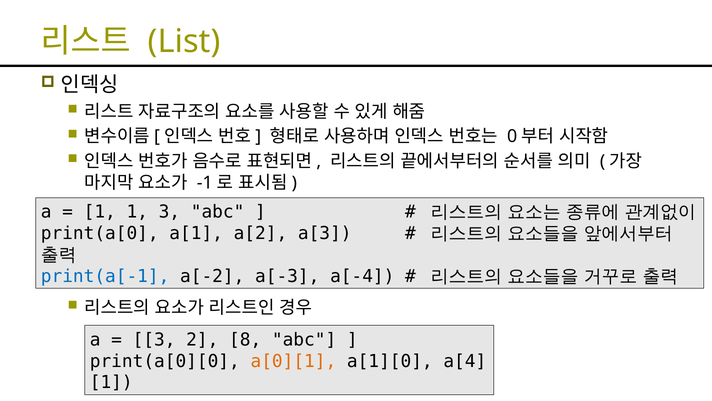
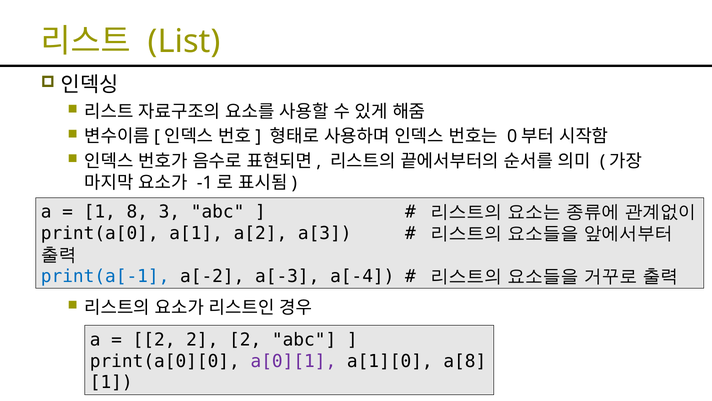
1 1: 1 -> 8
3 at (154, 339): 3 -> 2
8 at (245, 339): 8 -> 2
a[0][1 colour: orange -> purple
a[4: a[4 -> a[8
